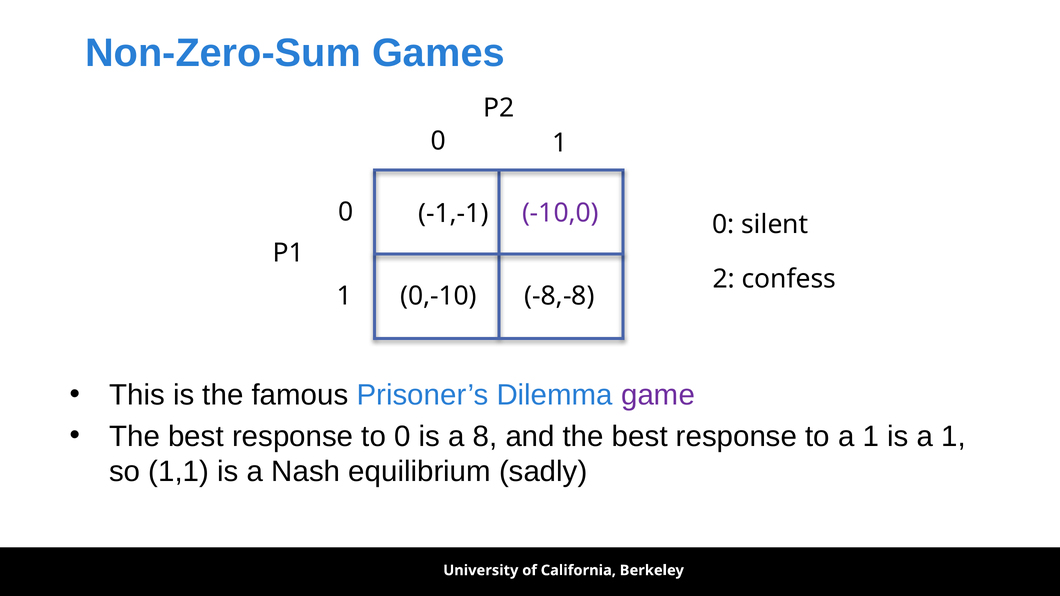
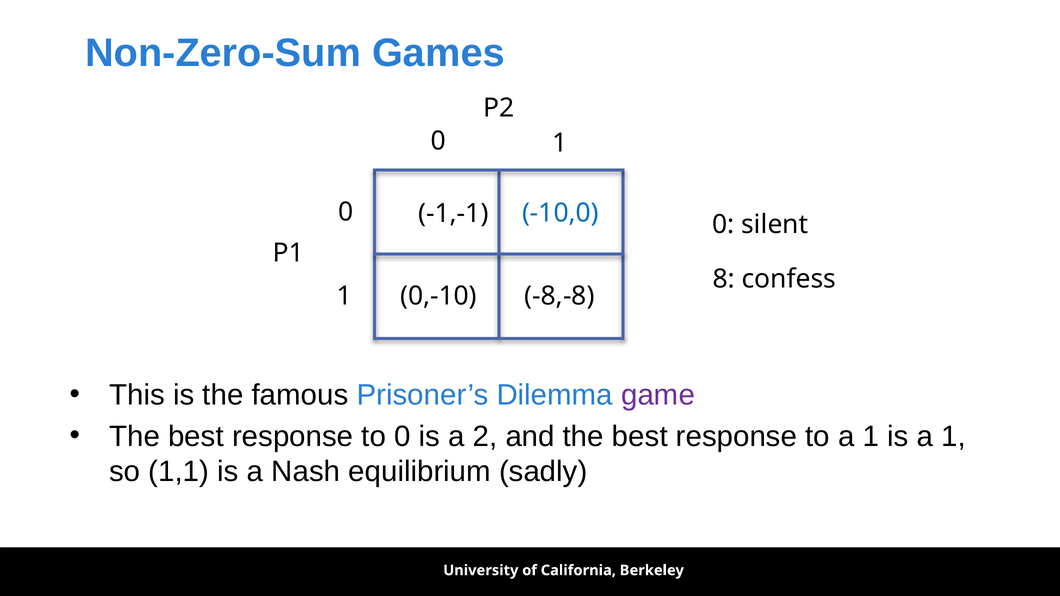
-10,0 colour: purple -> blue
2: 2 -> 8
8: 8 -> 2
